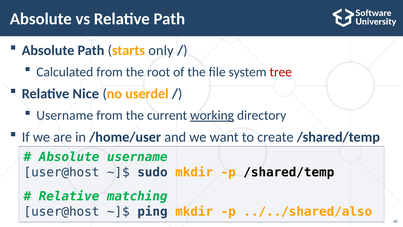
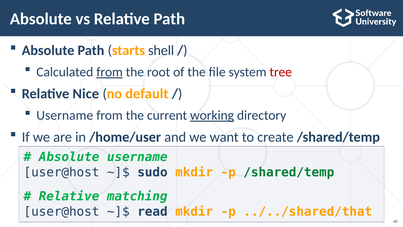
only: only -> shell
from at (110, 72) underline: none -> present
userdel: userdel -> default
/shared/temp at (289, 172) colour: black -> green
ping: ping -> read
../../shared/also: ../../shared/also -> ../../shared/that
